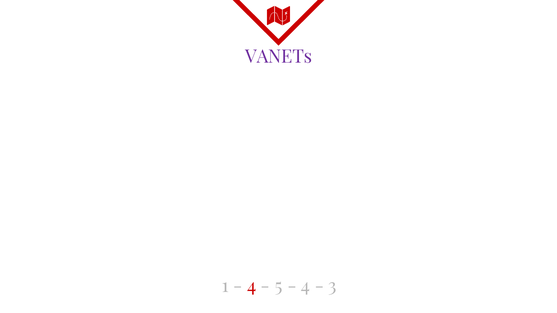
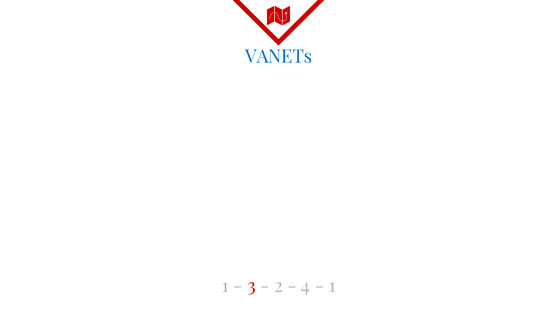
VANETs colour: purple -> blue
4 at (252, 286): 4 -> 3
5: 5 -> 2
3 at (332, 286): 3 -> 1
